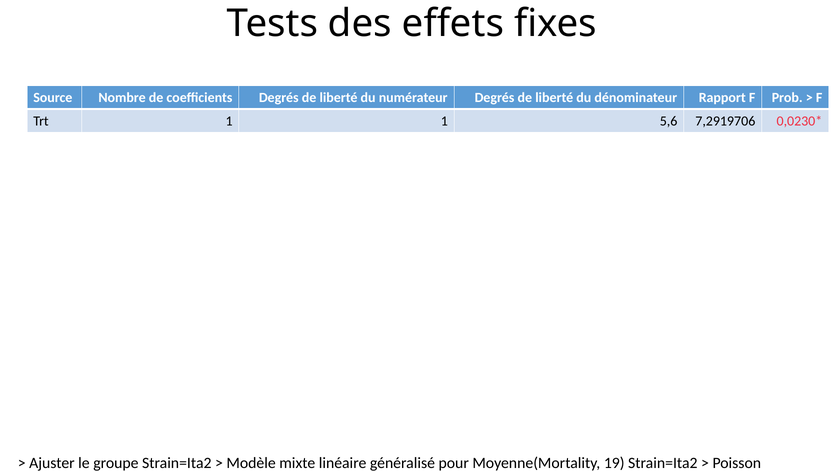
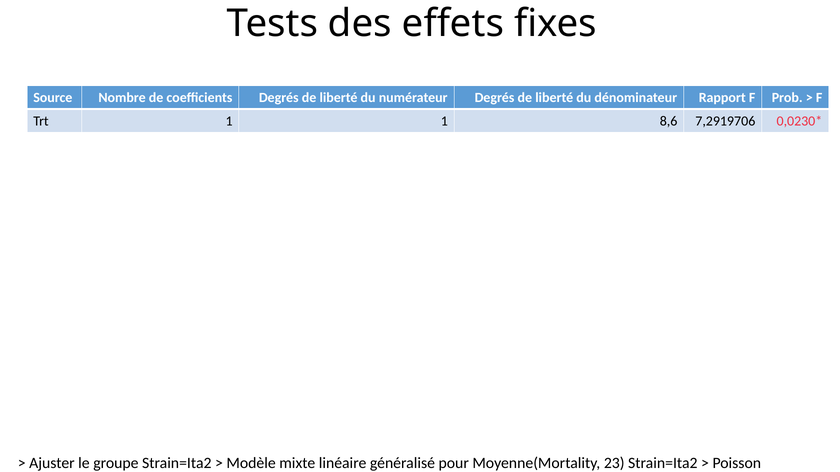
5,6: 5,6 -> 8,6
19: 19 -> 23
